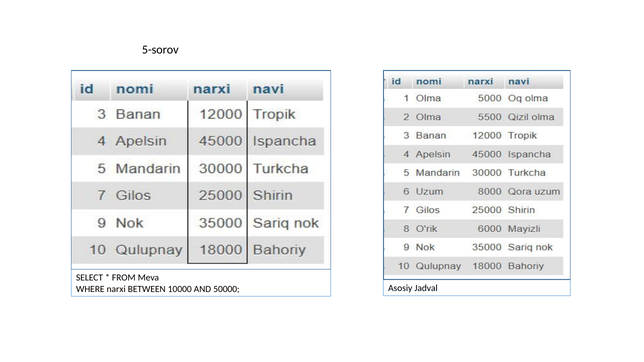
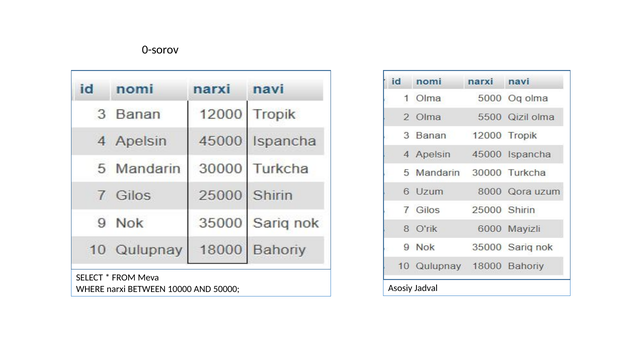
5-sorov: 5-sorov -> 0-sorov
